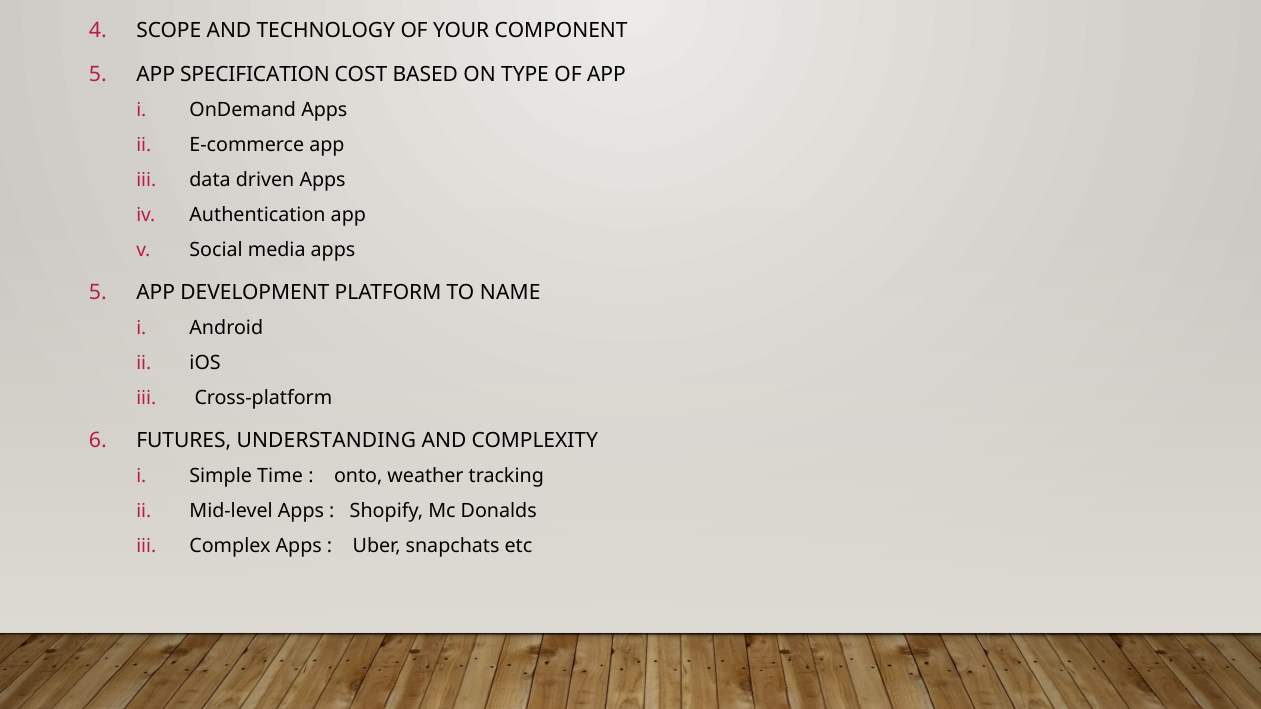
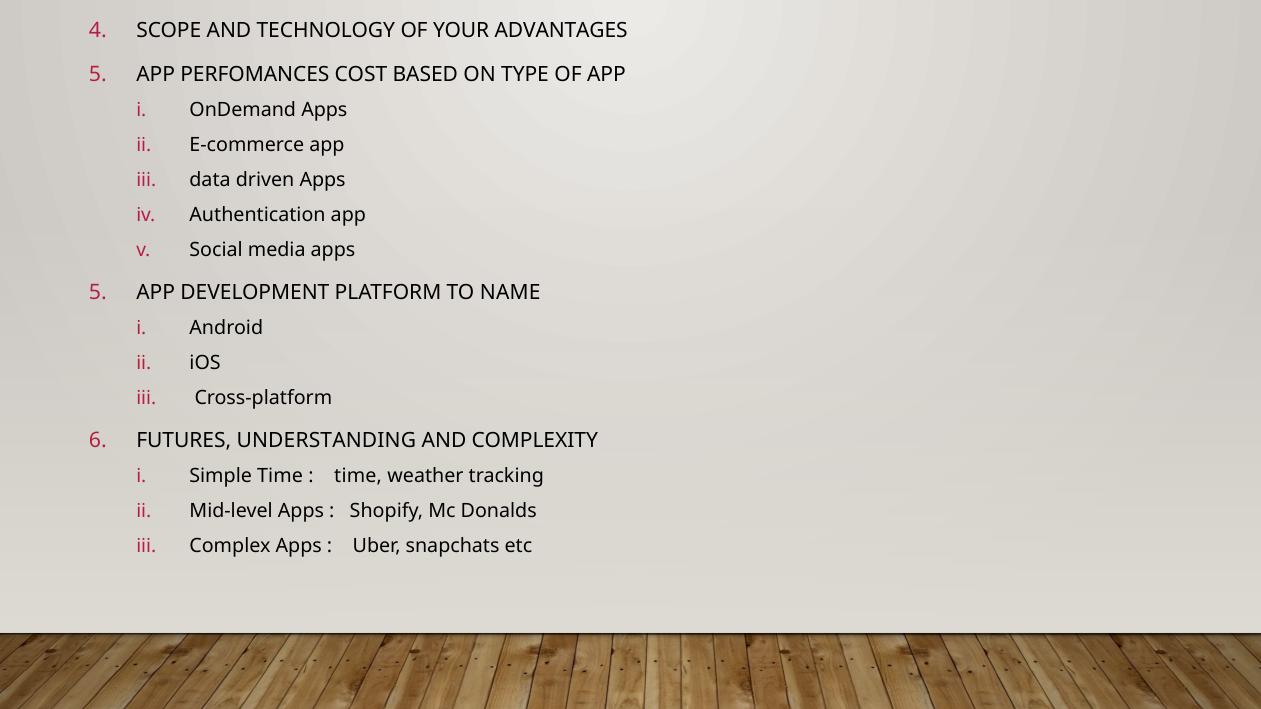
COMPONENT: COMPONENT -> ADVANTAGES
SPECIFICATION: SPECIFICATION -> PERFOMANCES
onto at (358, 476): onto -> time
